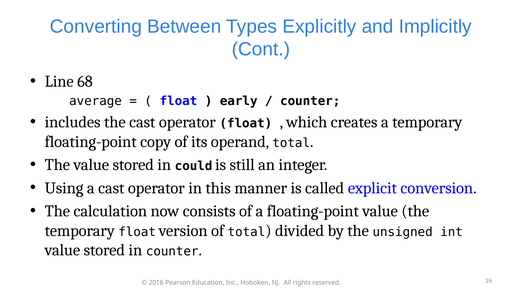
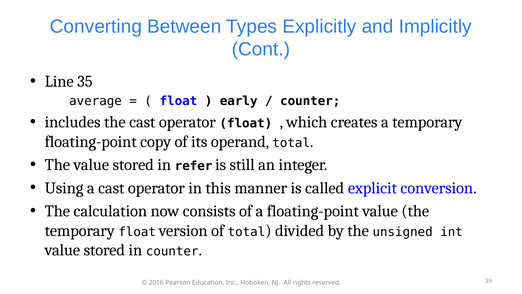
68: 68 -> 35
could: could -> refer
